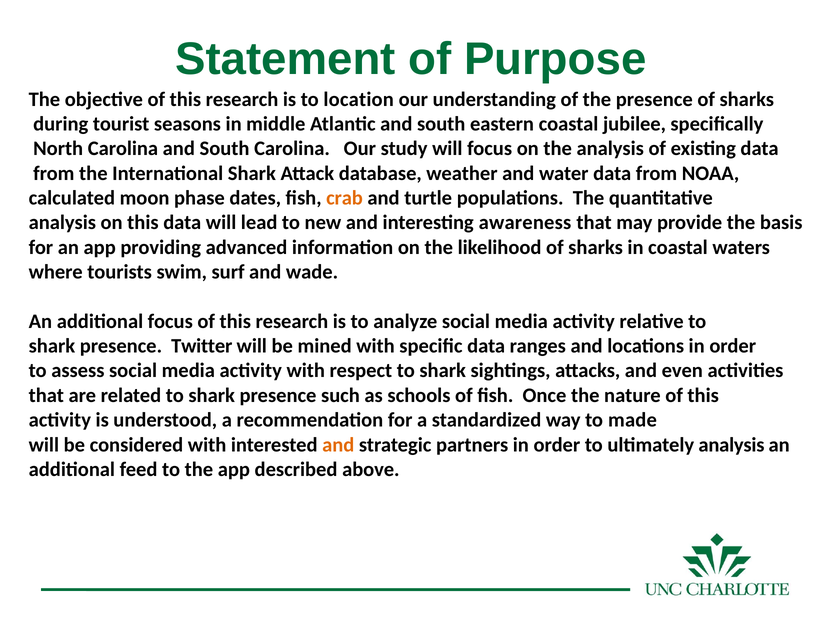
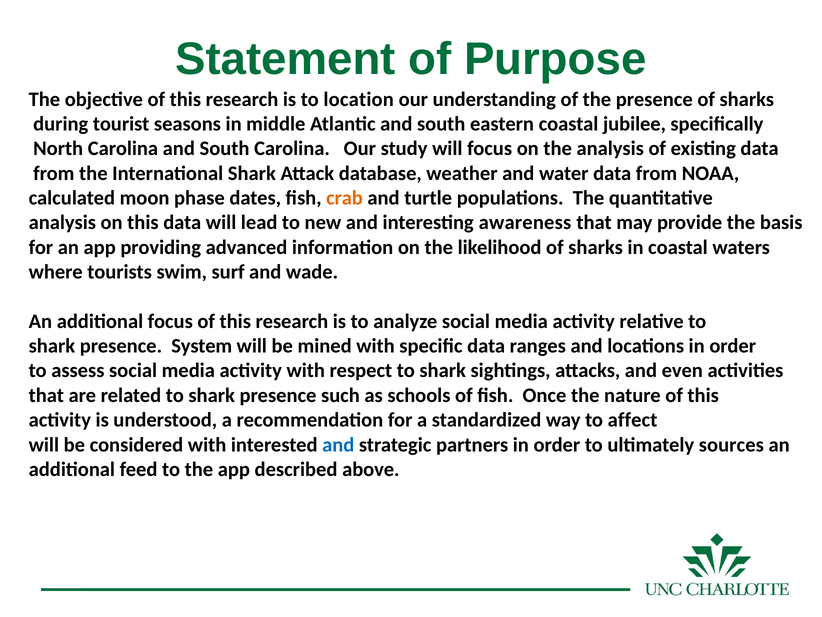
Twitter: Twitter -> System
made: made -> affect
and at (338, 444) colour: orange -> blue
ultimately analysis: analysis -> sources
